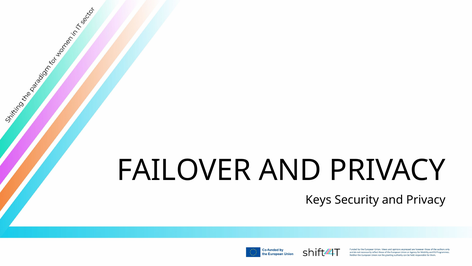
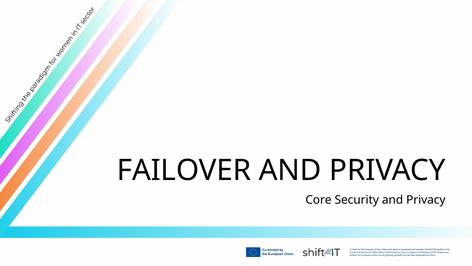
Keys: Keys -> Core
